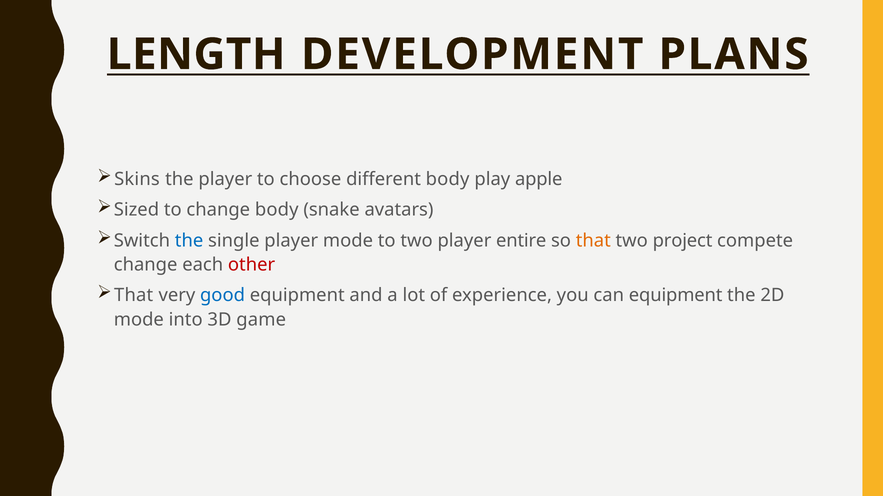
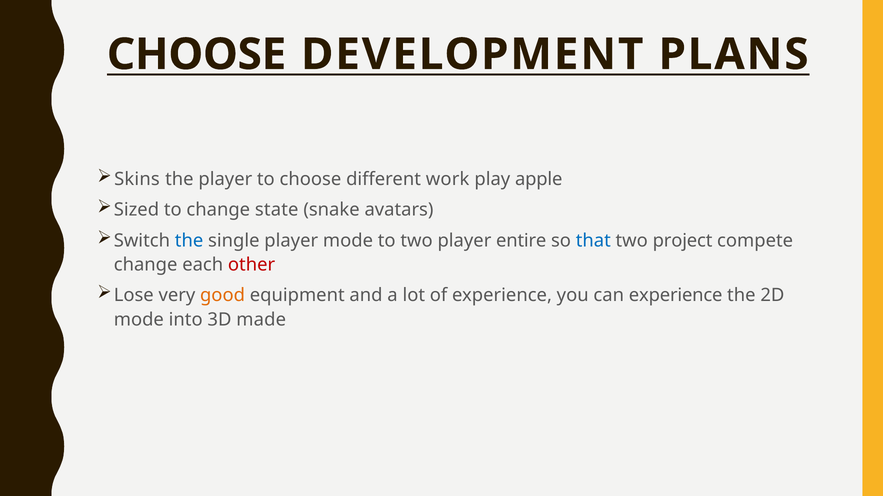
LENGTH at (196, 55): LENGTH -> CHOOSE
different body: body -> work
change body: body -> state
that at (593, 241) colour: orange -> blue
That at (134, 296): That -> Lose
good colour: blue -> orange
can equipment: equipment -> experience
game: game -> made
